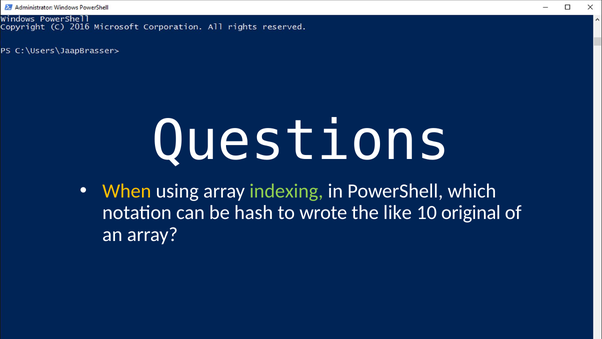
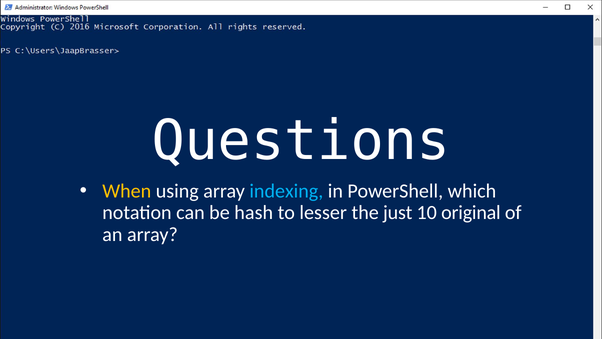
indexing colour: light green -> light blue
wrote: wrote -> lesser
like: like -> just
